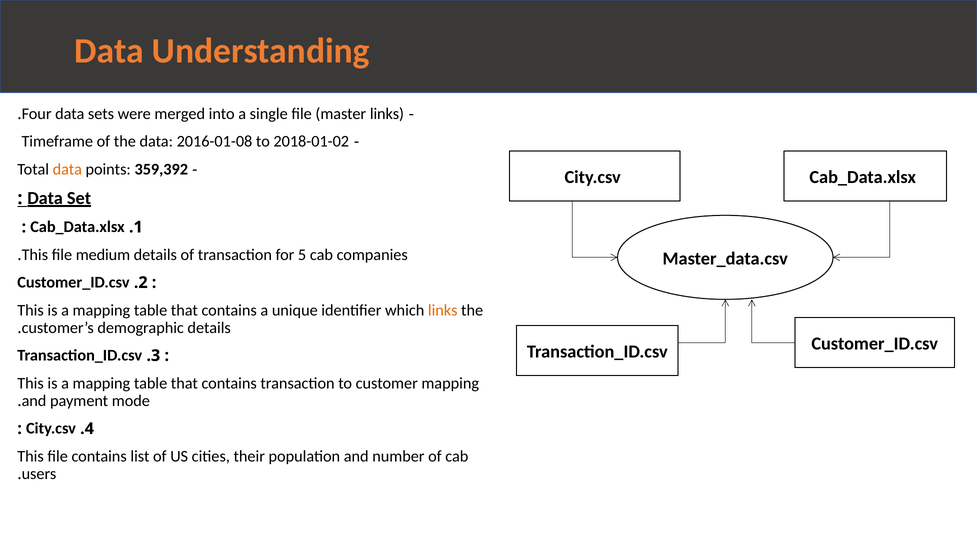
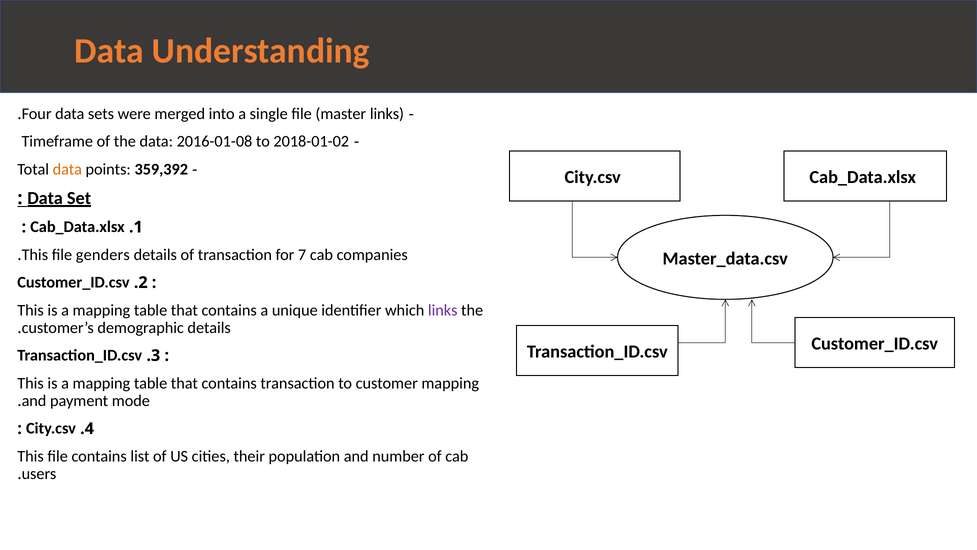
medium: medium -> genders
5: 5 -> 7
links at (443, 310) colour: orange -> purple
